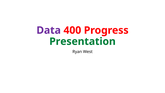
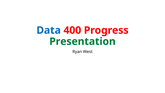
Data colour: purple -> blue
